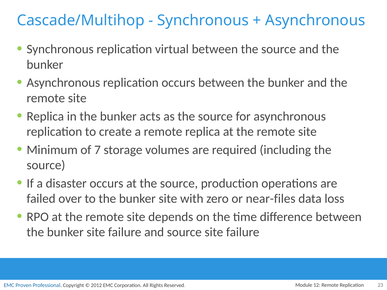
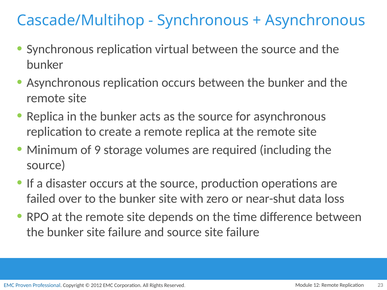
7: 7 -> 9
near-files: near-files -> near-shut
